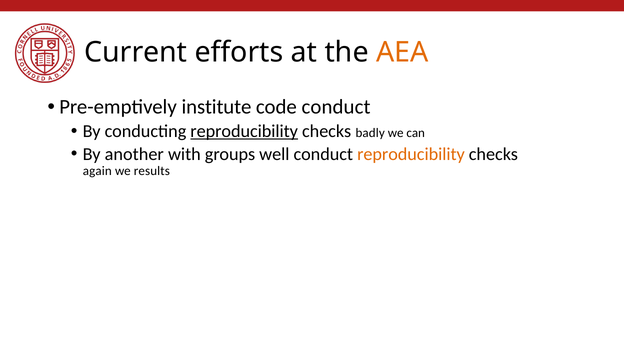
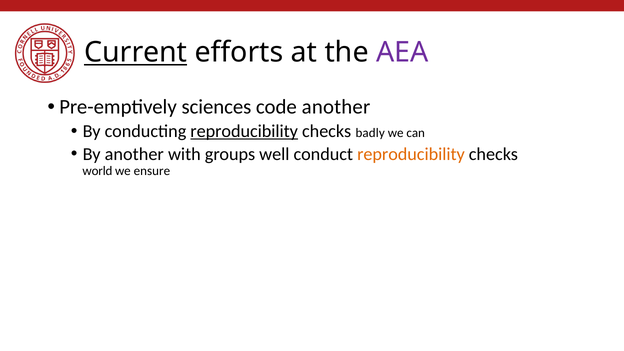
Current underline: none -> present
AEA colour: orange -> purple
institute: institute -> sciences
code conduct: conduct -> another
again: again -> world
results: results -> ensure
